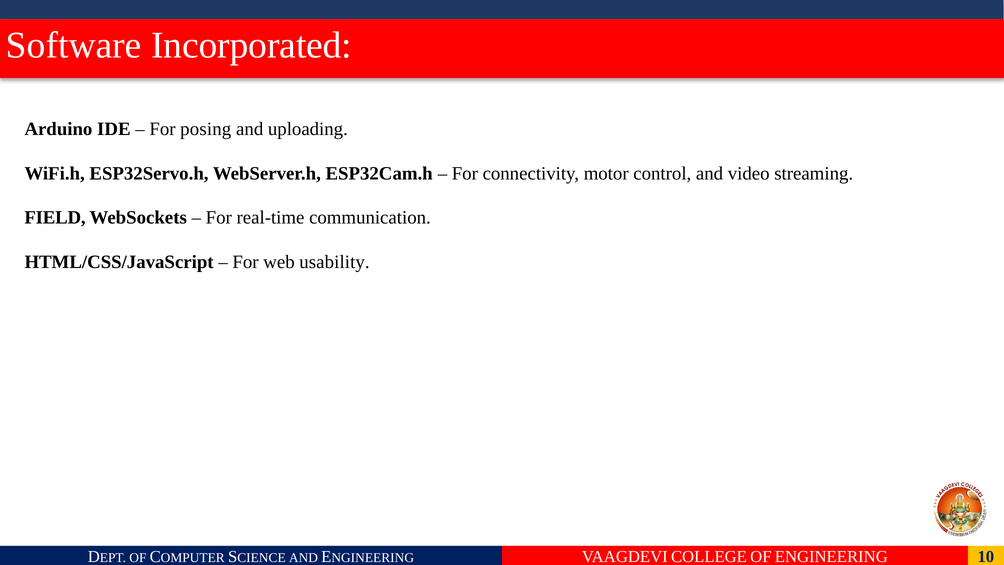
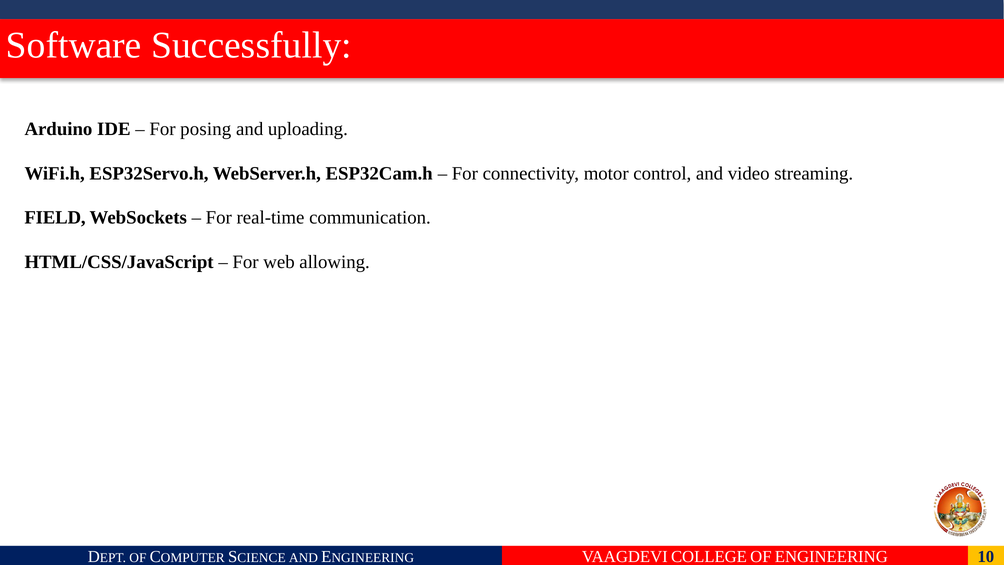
Incorporated: Incorporated -> Successfully
usability: usability -> allowing
